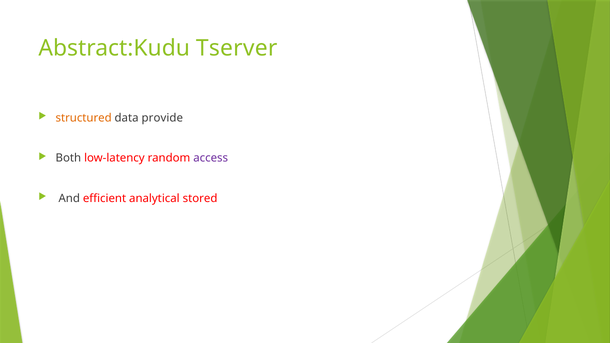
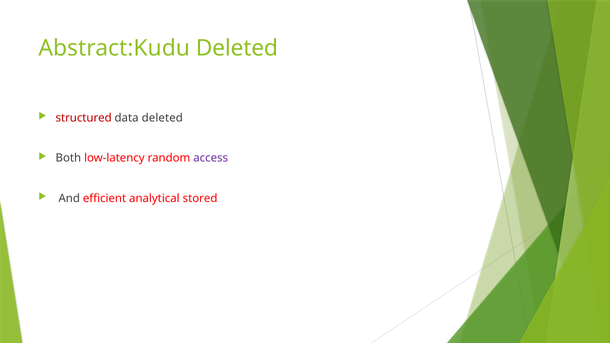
Abstract:Kudu Tserver: Tserver -> Deleted
structured colour: orange -> red
data provide: provide -> deleted
